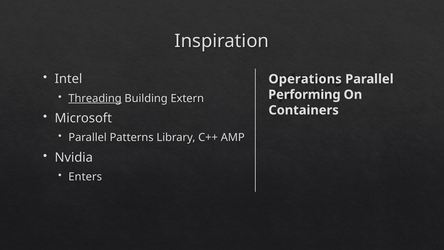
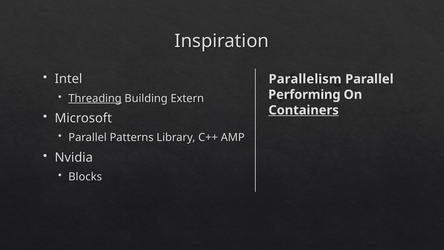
Operations: Operations -> Parallelism
Containers underline: none -> present
Enters: Enters -> Blocks
